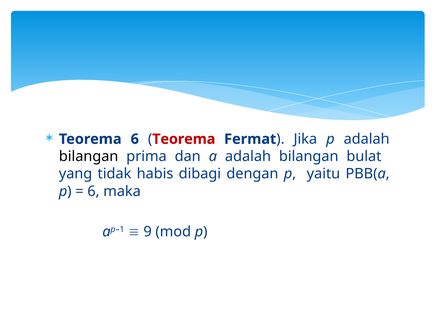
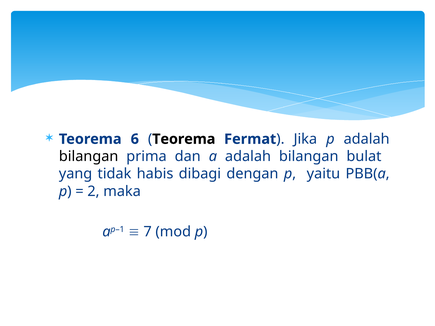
Teorema at (184, 139) colour: red -> black
6 at (93, 191): 6 -> 2
9: 9 -> 7
